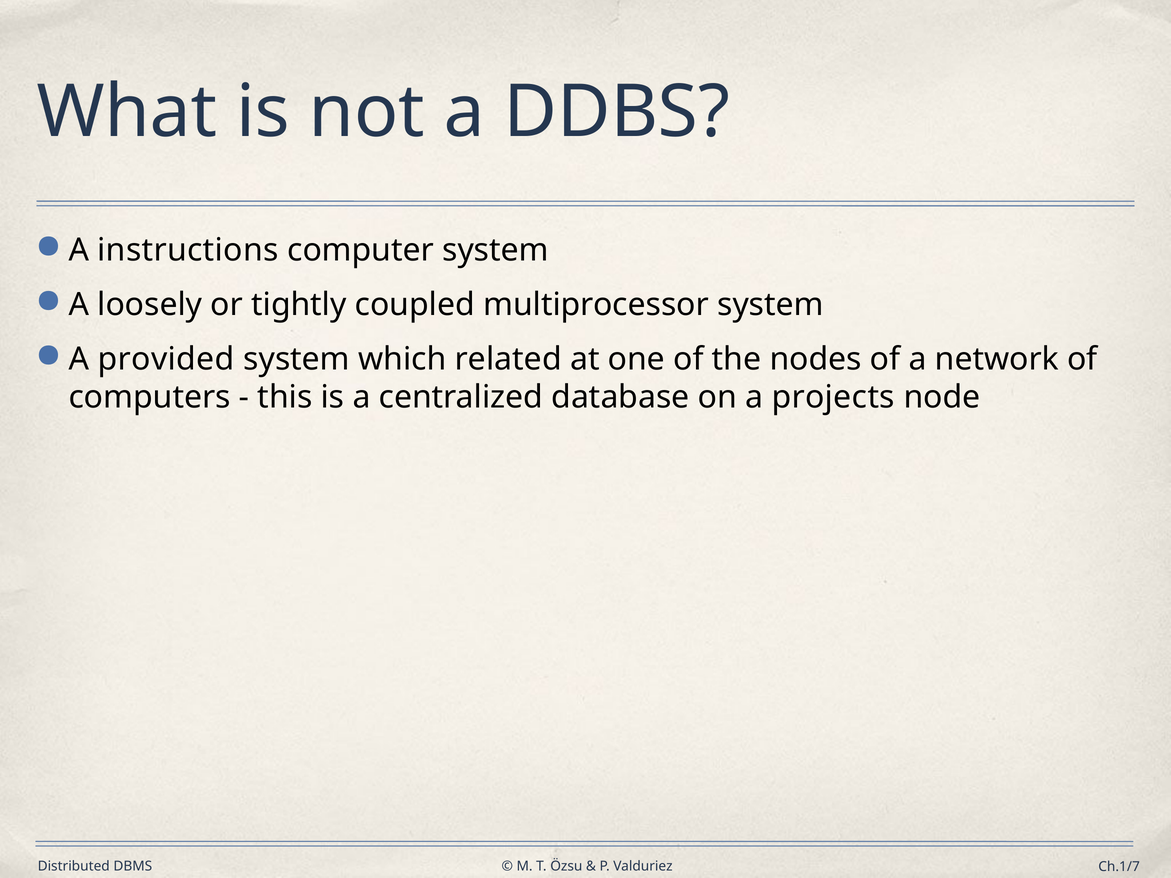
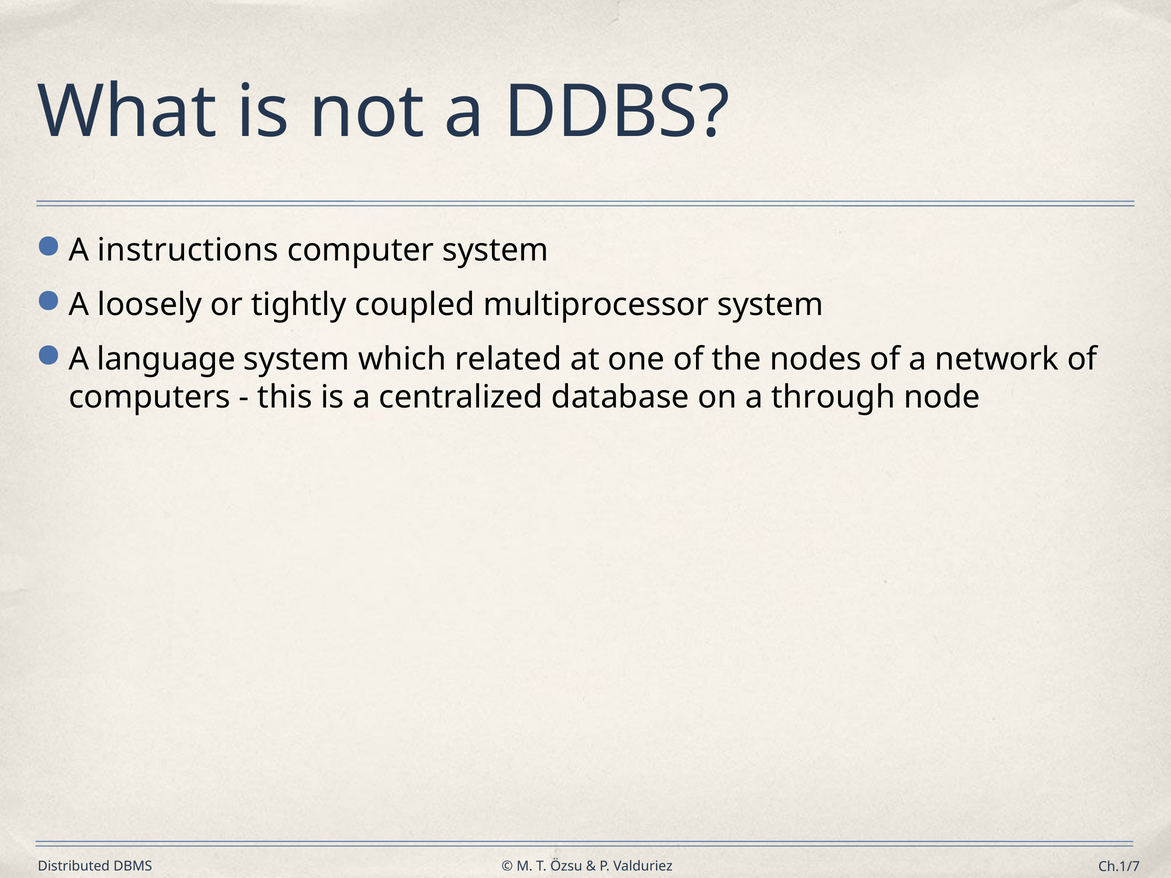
provided: provided -> language
projects: projects -> through
